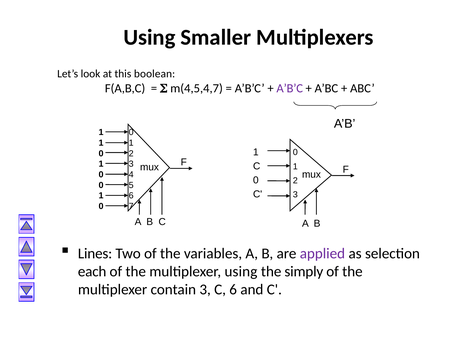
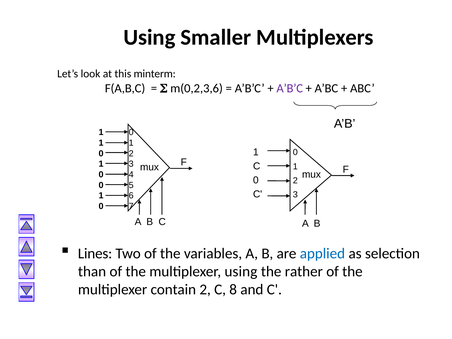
boolean: boolean -> minterm
m(4,5,4,7: m(4,5,4,7 -> m(0,2,3,6
applied colour: purple -> blue
each: each -> than
simply: simply -> rather
contain 3: 3 -> 2
C 6: 6 -> 8
